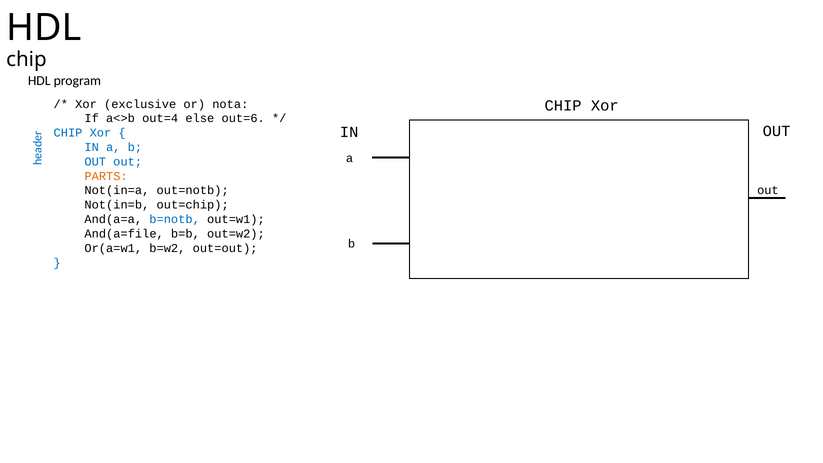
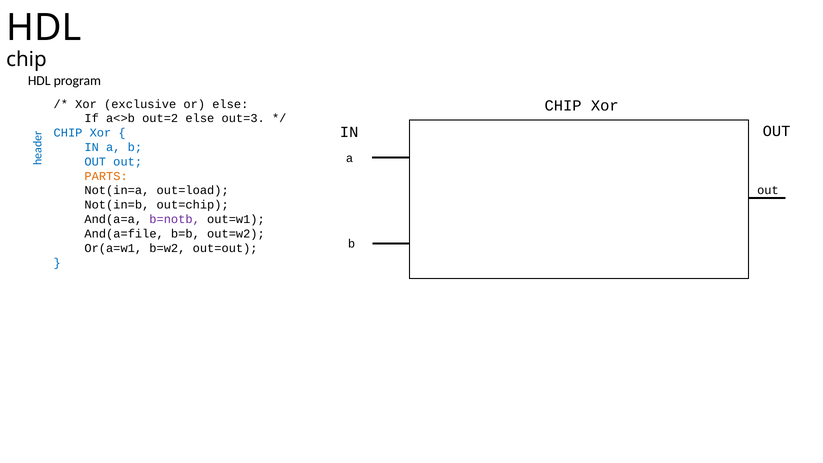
or nota: nota -> else
out=4: out=4 -> out=2
out=6: out=6 -> out=3
out=notb: out=notb -> out=load
b=notb colour: blue -> purple
